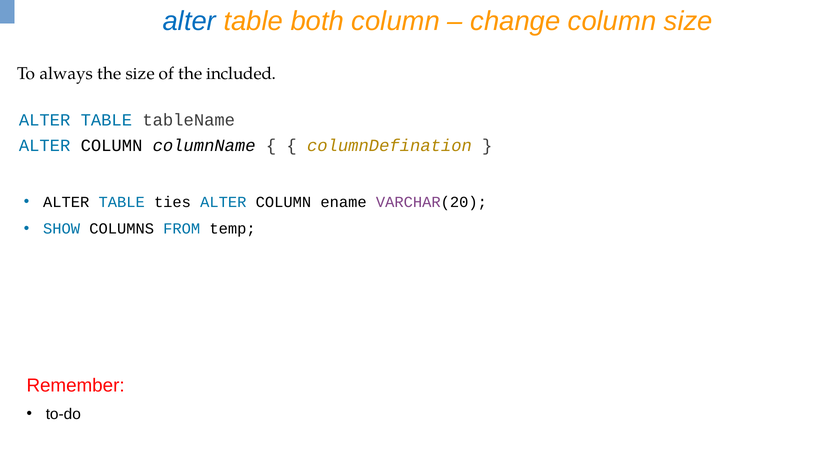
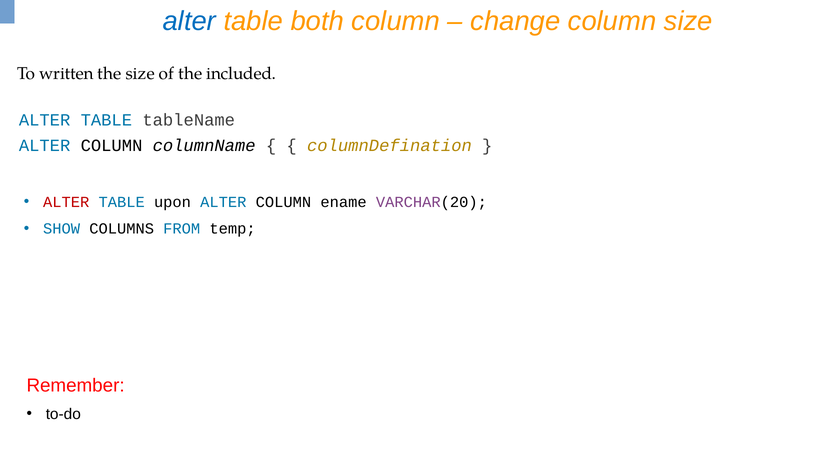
always: always -> written
ALTER at (66, 202) colour: black -> red
ties: ties -> upon
